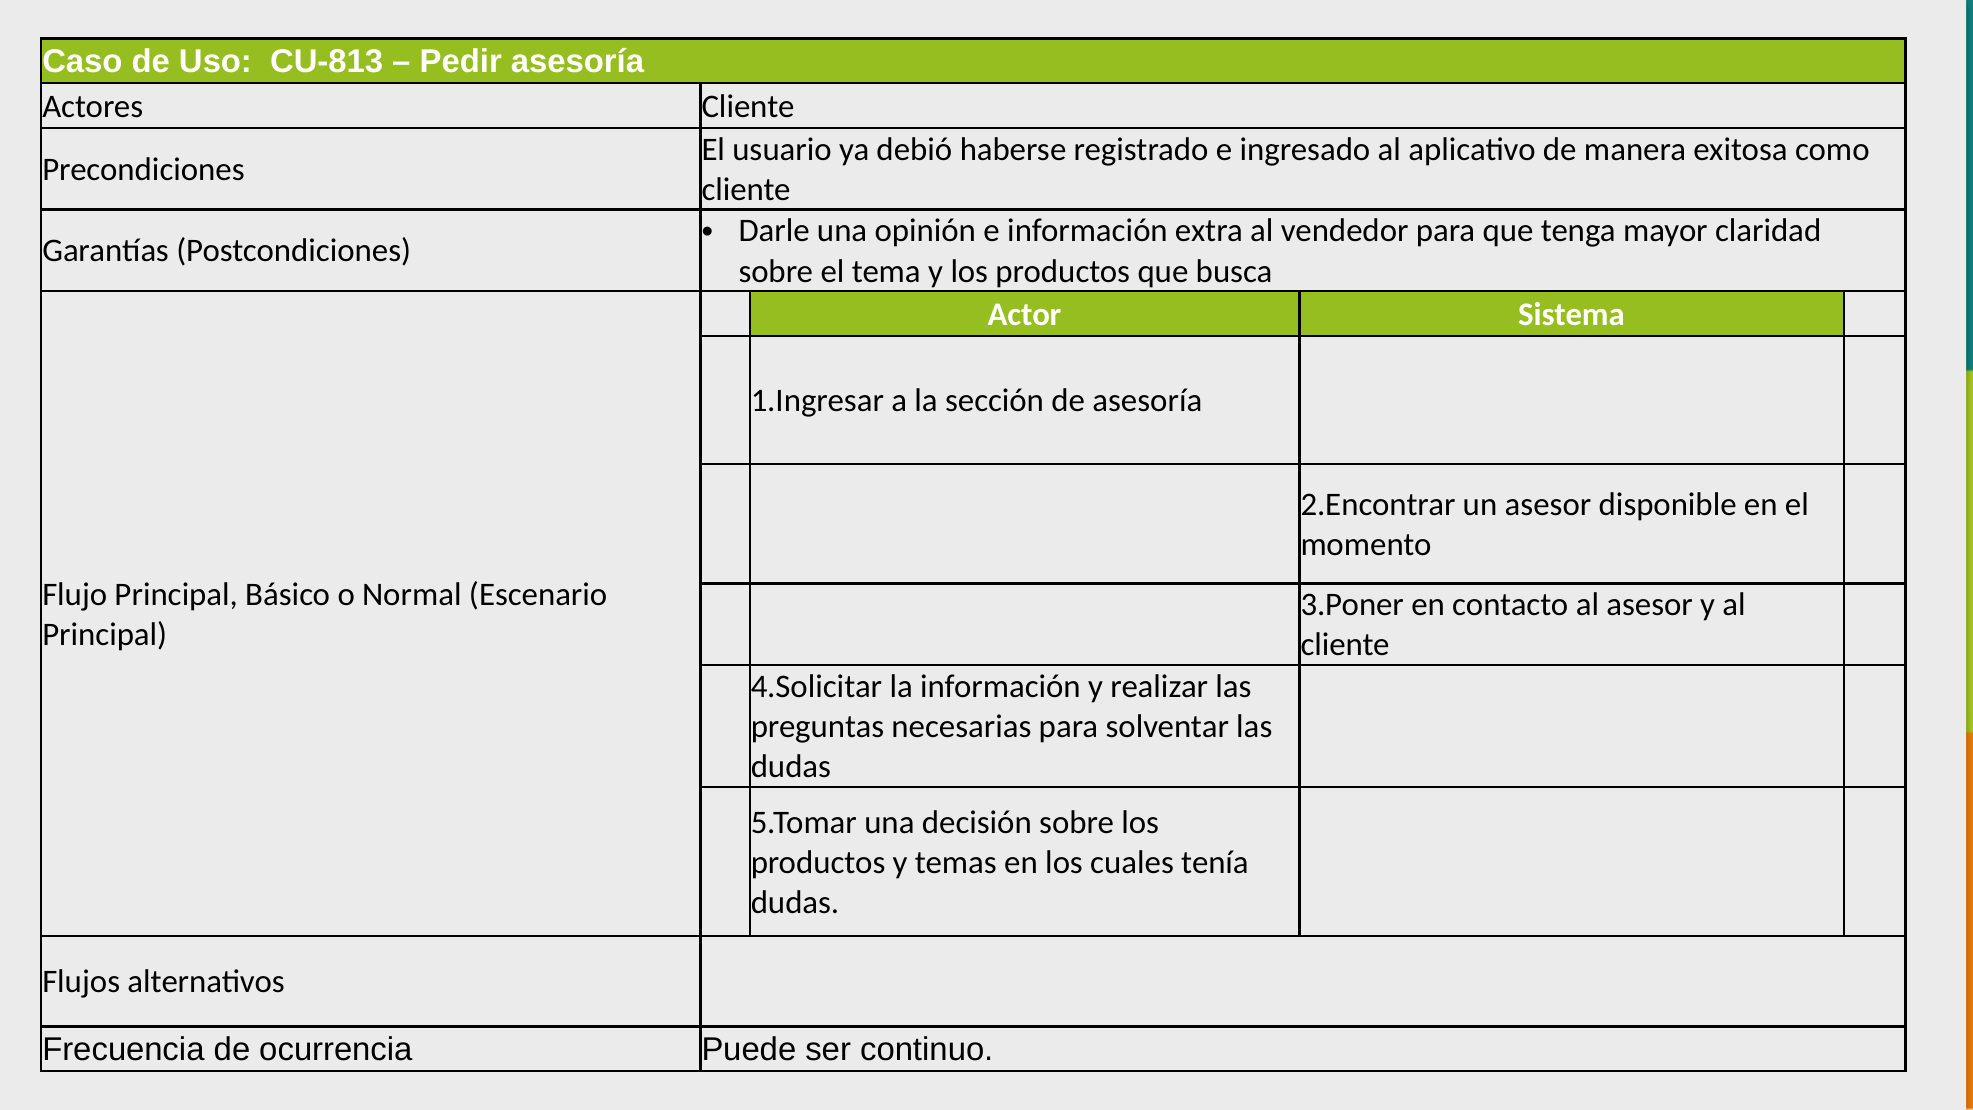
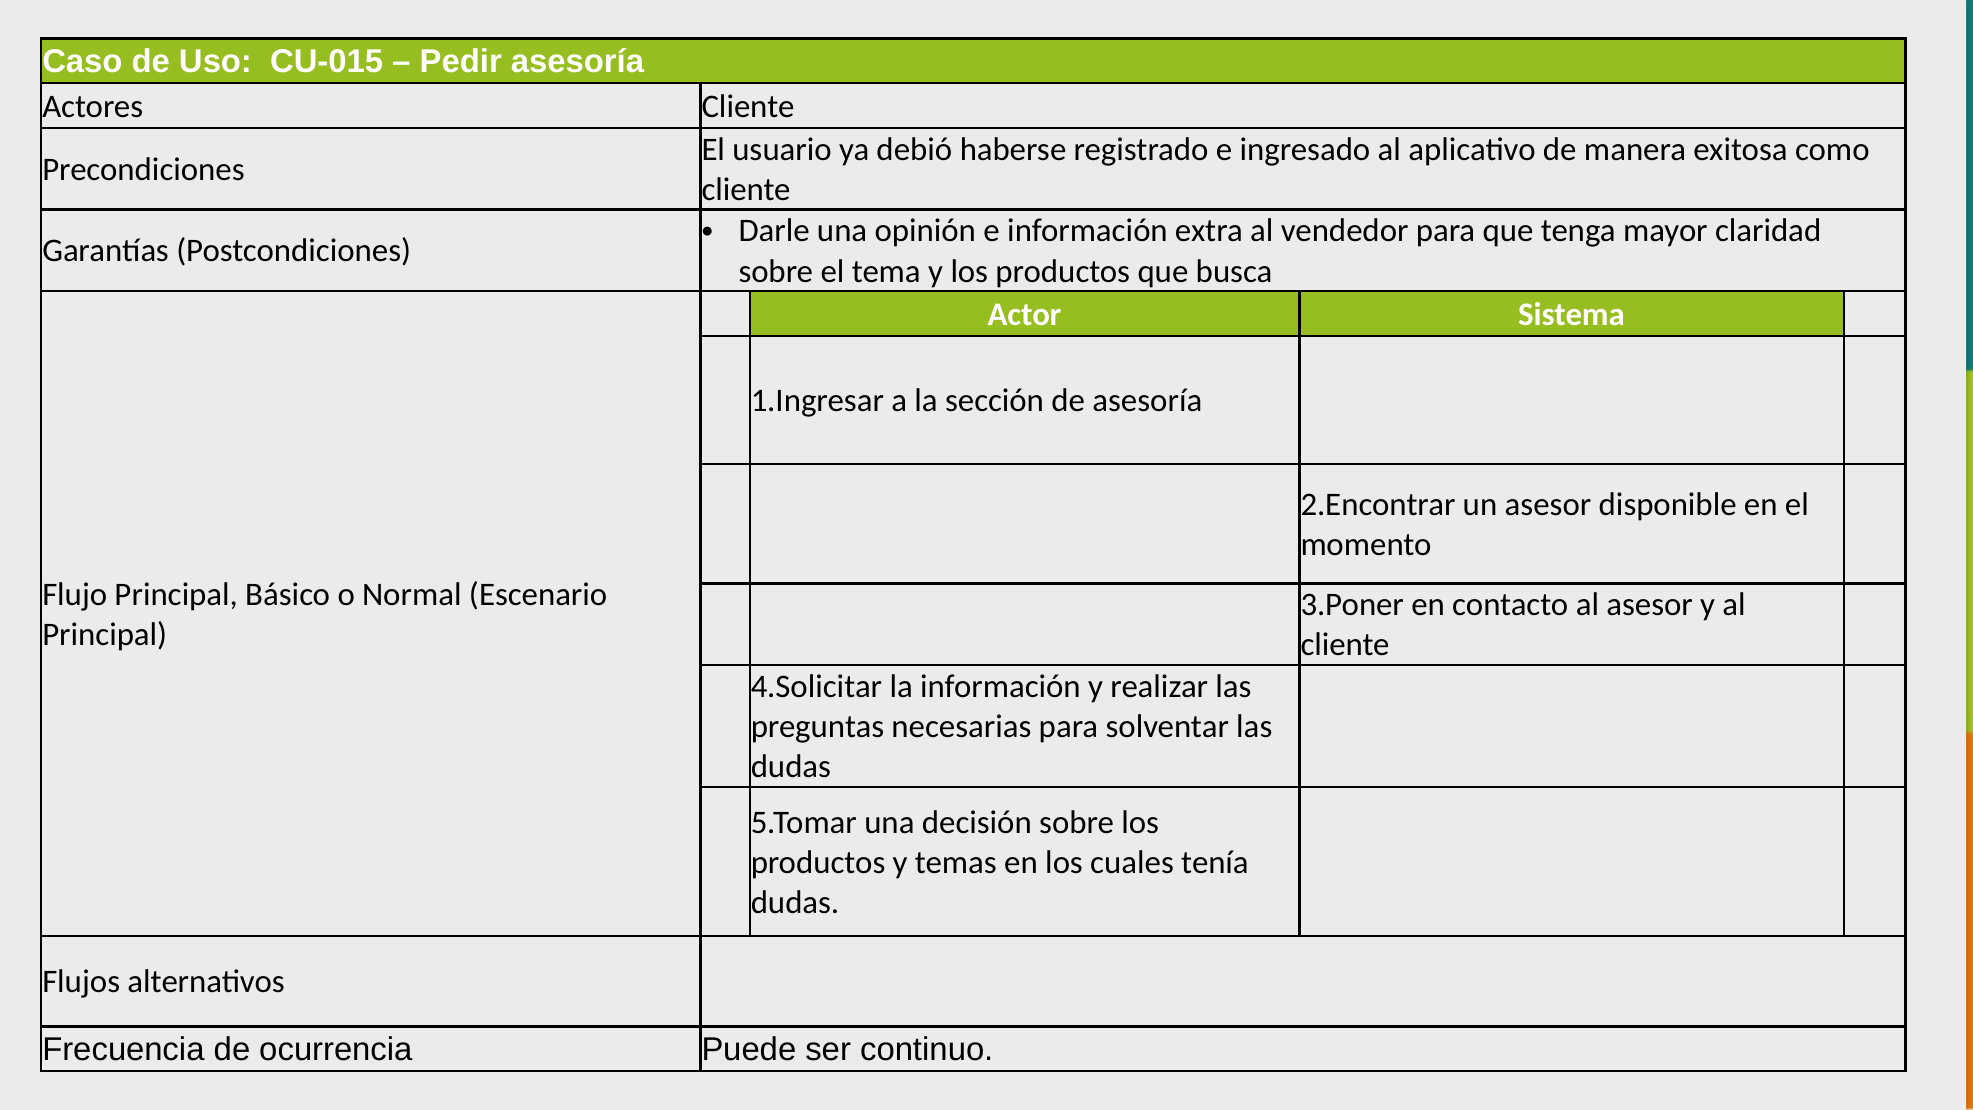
CU-813: CU-813 -> CU-015
